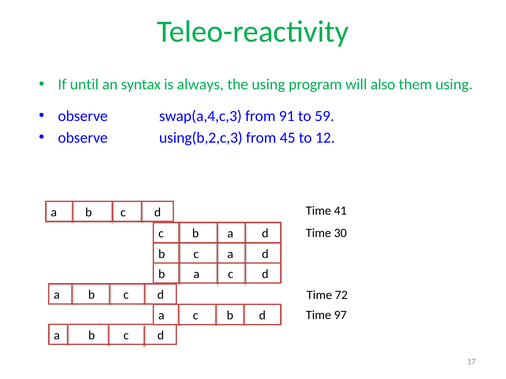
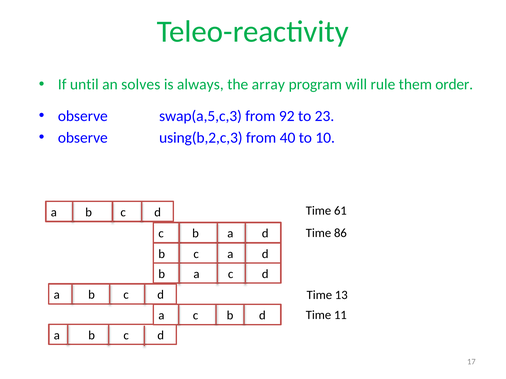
syntax: syntax -> solves
the using: using -> array
also: also -> rule
them using: using -> order
swap(a,4,c,3: swap(a,4,c,3 -> swap(a,5,c,3
91: 91 -> 92
59: 59 -> 23
45: 45 -> 40
12: 12 -> 10
41: 41 -> 61
30: 30 -> 86
72: 72 -> 13
97: 97 -> 11
